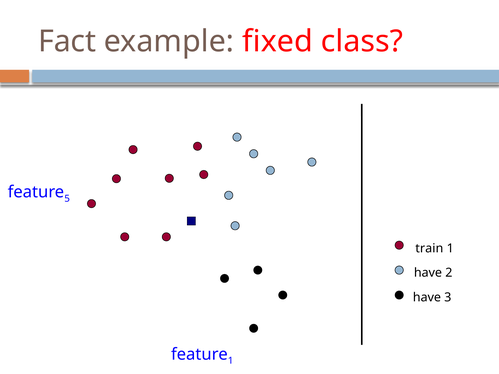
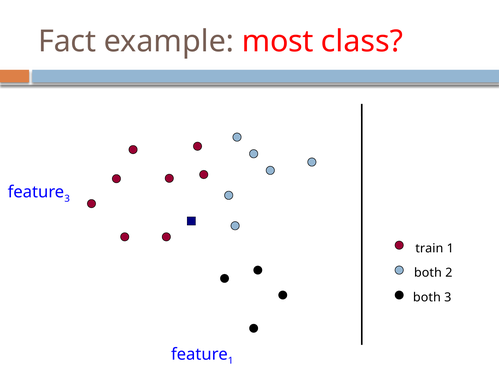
fixed: fixed -> most
5 at (67, 199): 5 -> 3
have at (428, 273): have -> both
have at (427, 298): have -> both
